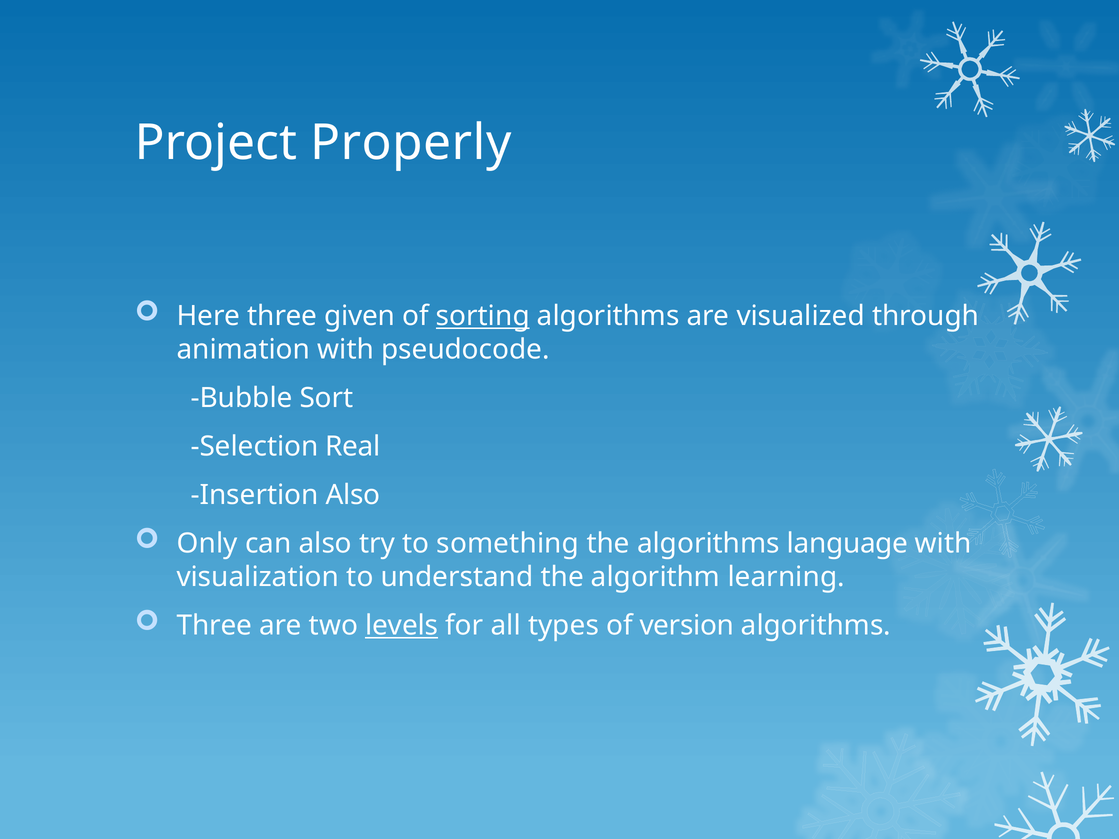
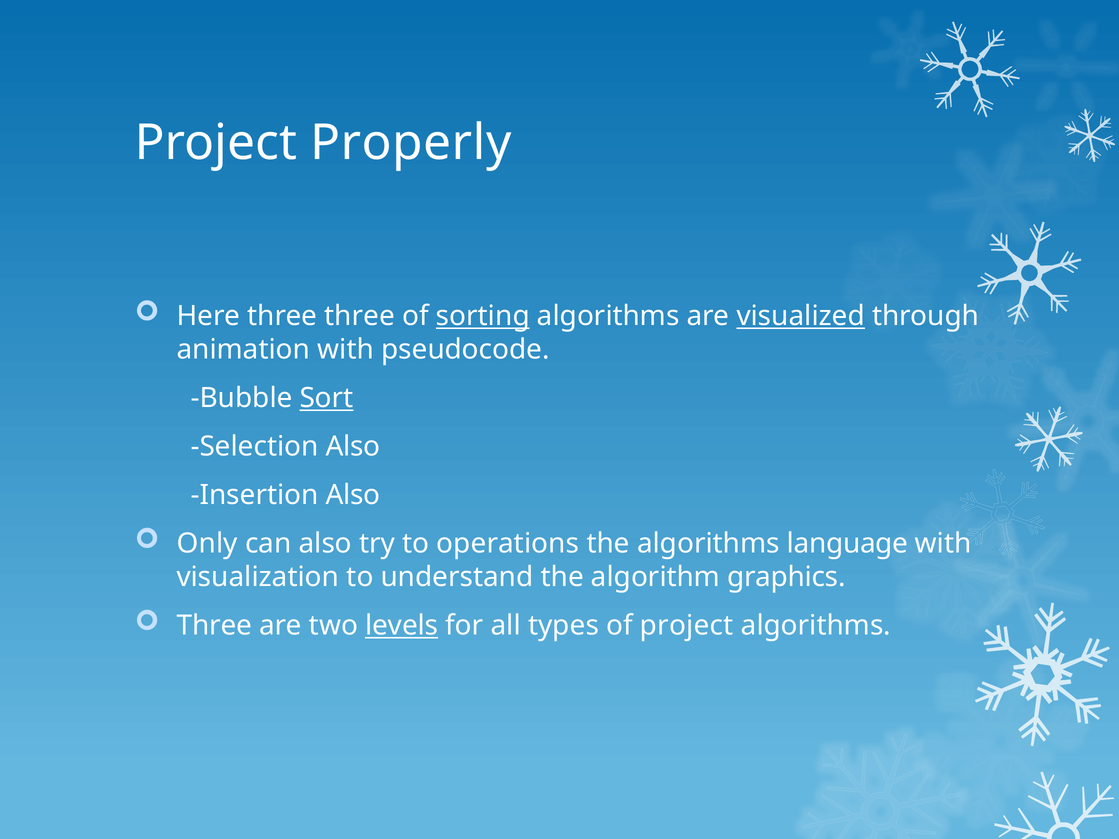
three given: given -> three
visualized underline: none -> present
Sort underline: none -> present
Selection Real: Real -> Also
something: something -> operations
learning: learning -> graphics
of version: version -> project
